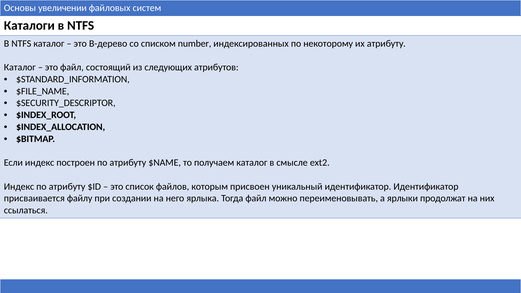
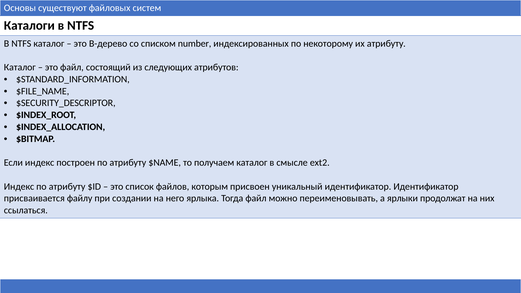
увеличении: увеличении -> существуют
